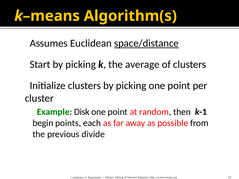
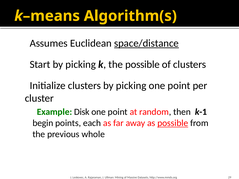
the average: average -> possible
possible at (173, 123) underline: none -> present
divide: divide -> whole
